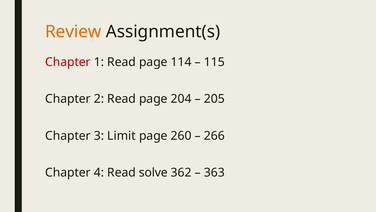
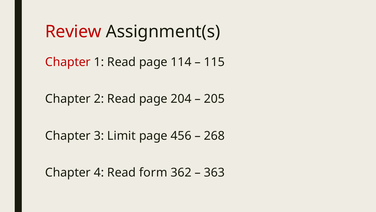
Review colour: orange -> red
260: 260 -> 456
266: 266 -> 268
solve: solve -> form
